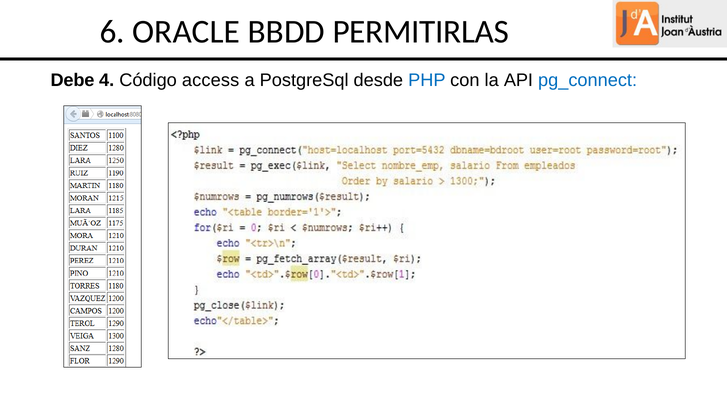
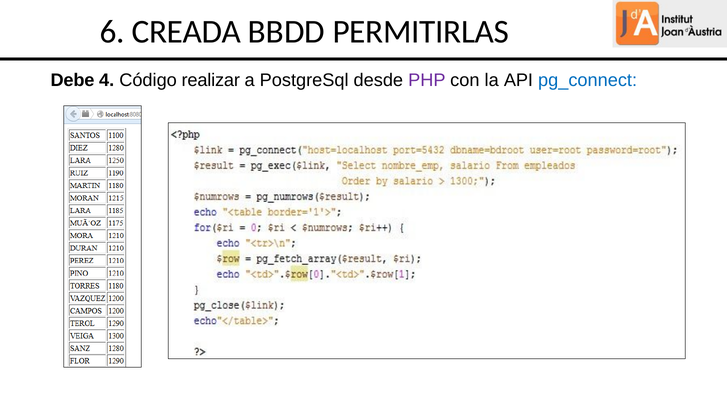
ORACLE: ORACLE -> CREADA
access: access -> realizar
PHP colour: blue -> purple
